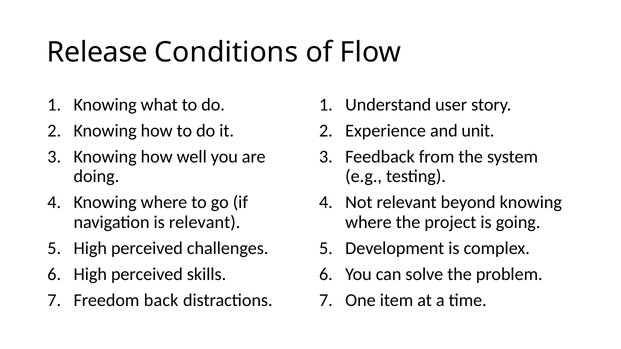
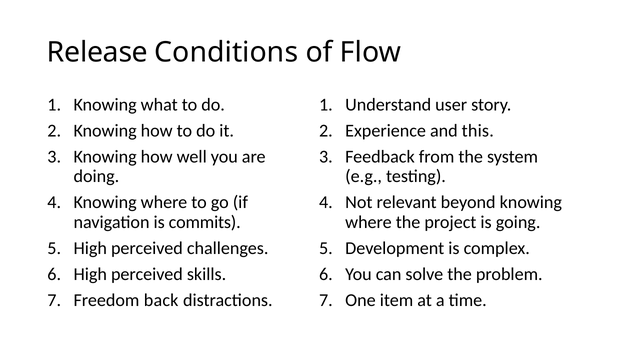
unit: unit -> this
is relevant: relevant -> commits
